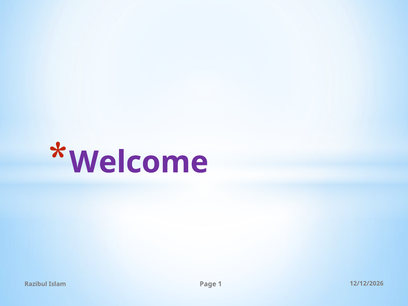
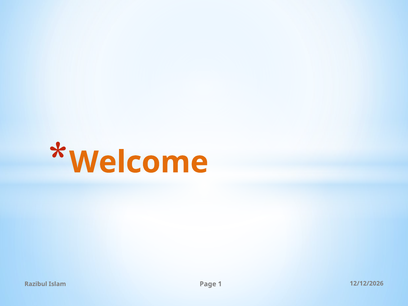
Welcome colour: purple -> orange
